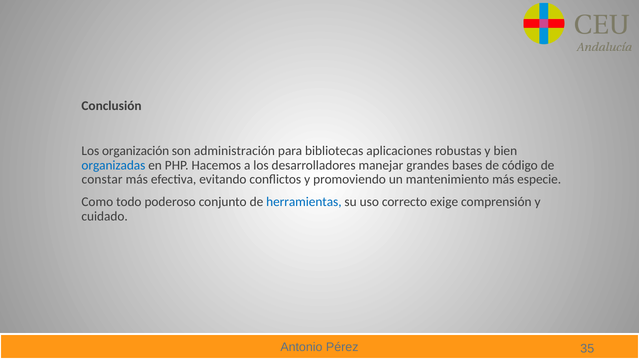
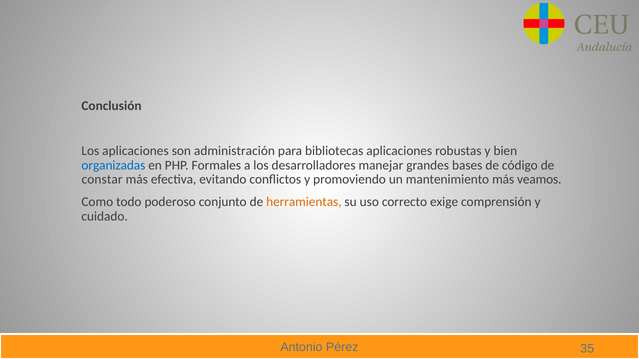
Los organización: organización -> aplicaciones
Hacemos: Hacemos -> Formales
especie: especie -> veamos
herramientas colour: blue -> orange
